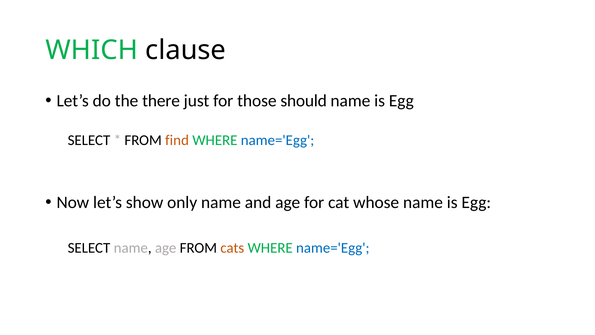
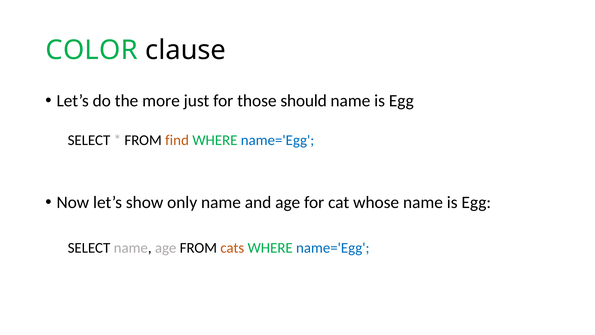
WHICH: WHICH -> COLOR
there: there -> more
